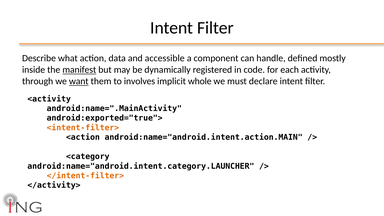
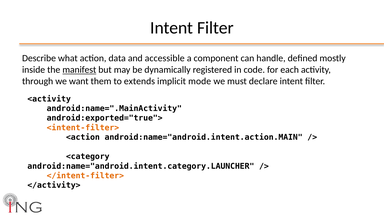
want underline: present -> none
involves: involves -> extends
whole: whole -> mode
